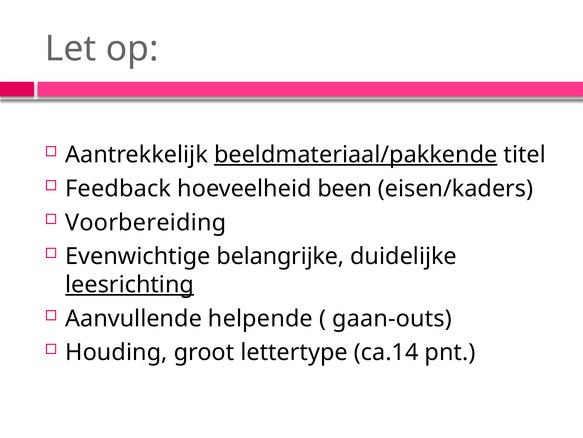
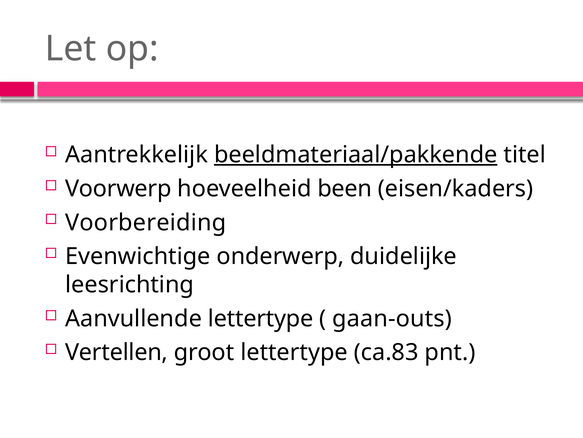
Feedback: Feedback -> Voorwerp
belangrijke: belangrijke -> onderwerp
leesrichting underline: present -> none
Aanvullende helpende: helpende -> lettertype
Houding: Houding -> Vertellen
ca.14: ca.14 -> ca.83
